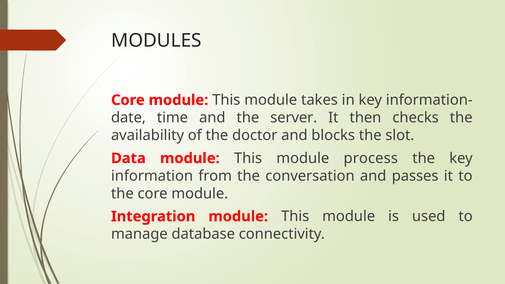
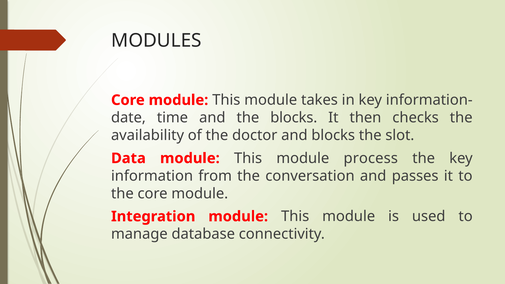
the server: server -> blocks
